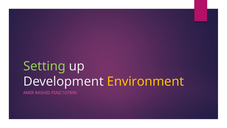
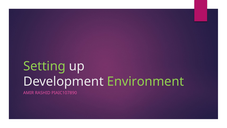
Environment colour: yellow -> light green
